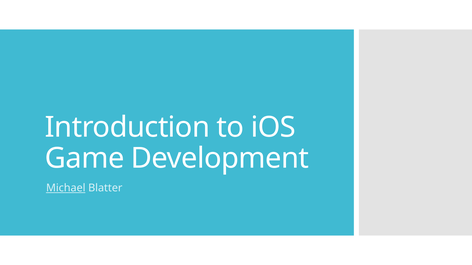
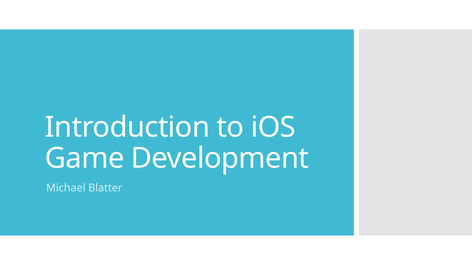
Michael underline: present -> none
